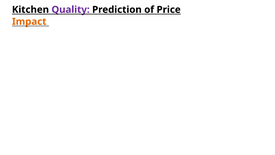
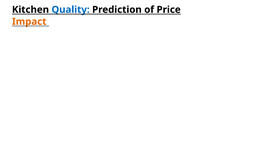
Quality colour: purple -> blue
